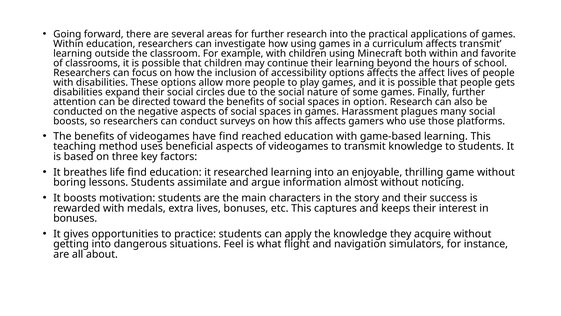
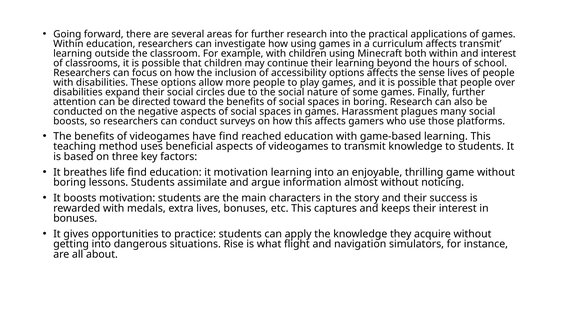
and favorite: favorite -> interest
affect: affect -> sense
gets: gets -> over
in option: option -> boring
it researched: researched -> motivation
Feel: Feel -> Rise
